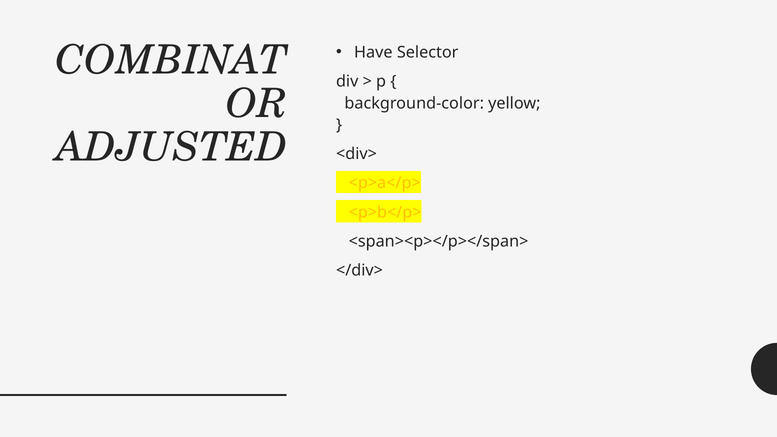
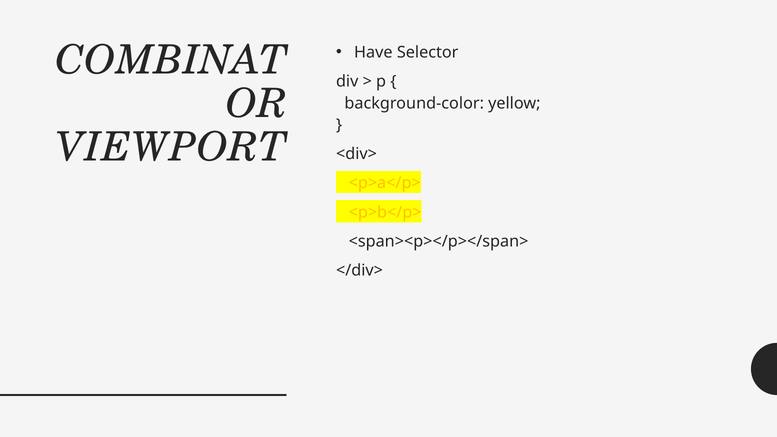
ADJUSTED: ADJUSTED -> VIEWPORT
